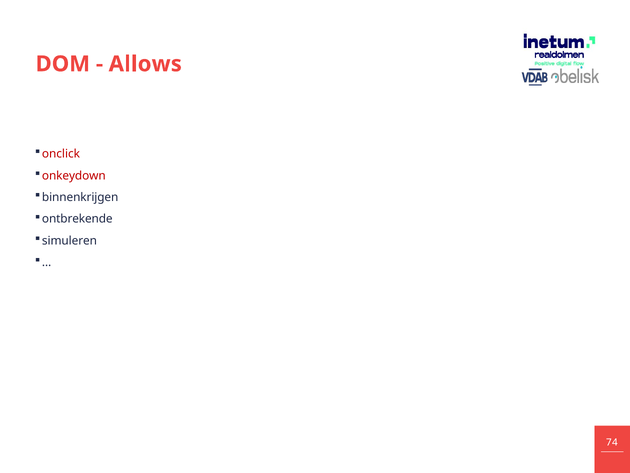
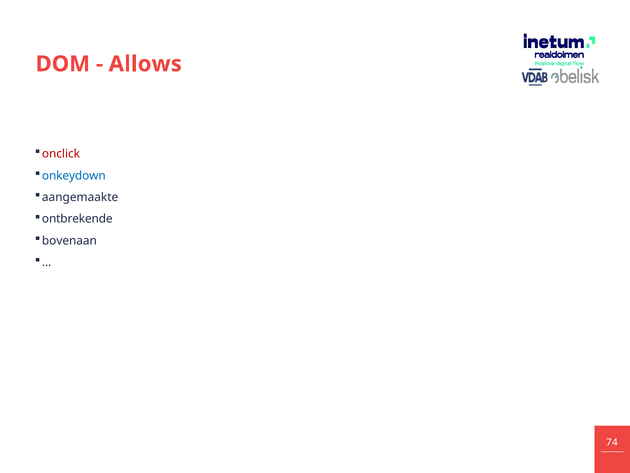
onkeydown colour: red -> blue
binnenkrijgen: binnenkrijgen -> aangemaakte
simuleren: simuleren -> bovenaan
